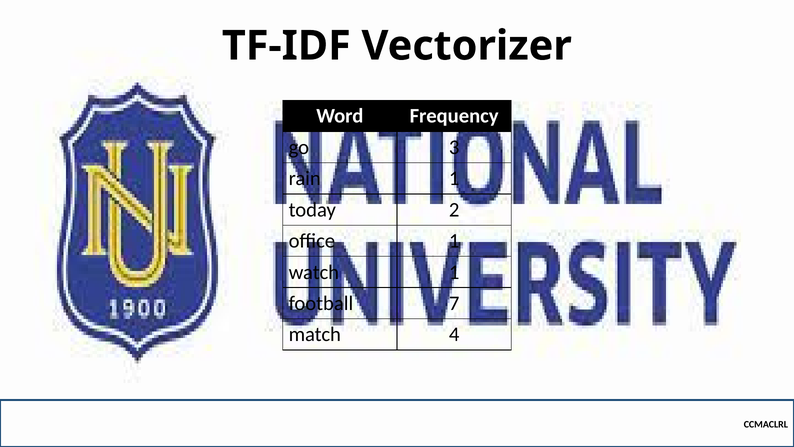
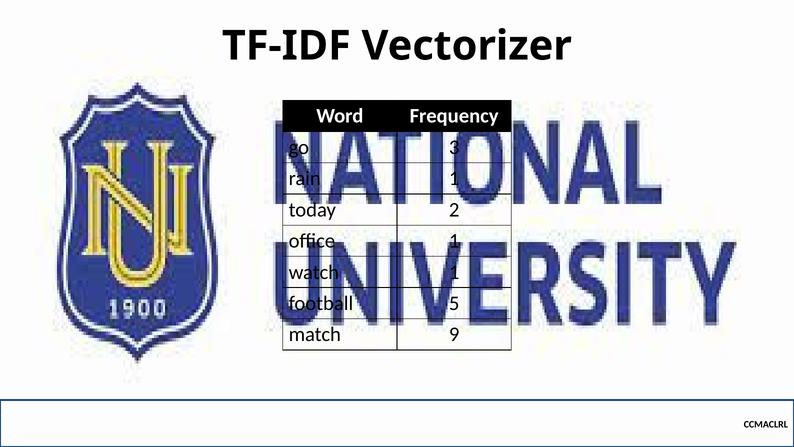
7: 7 -> 5
4: 4 -> 9
